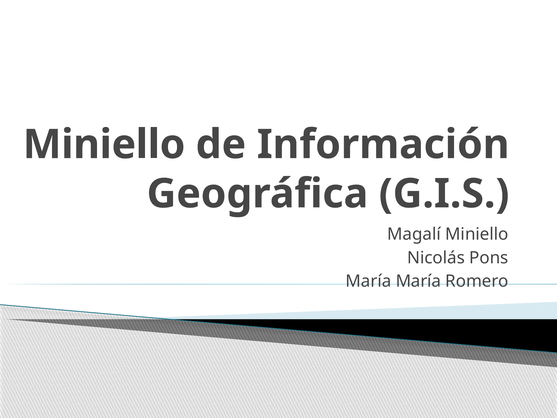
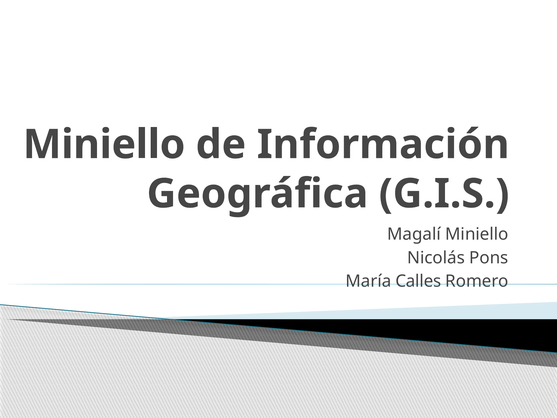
María María: María -> Calles
